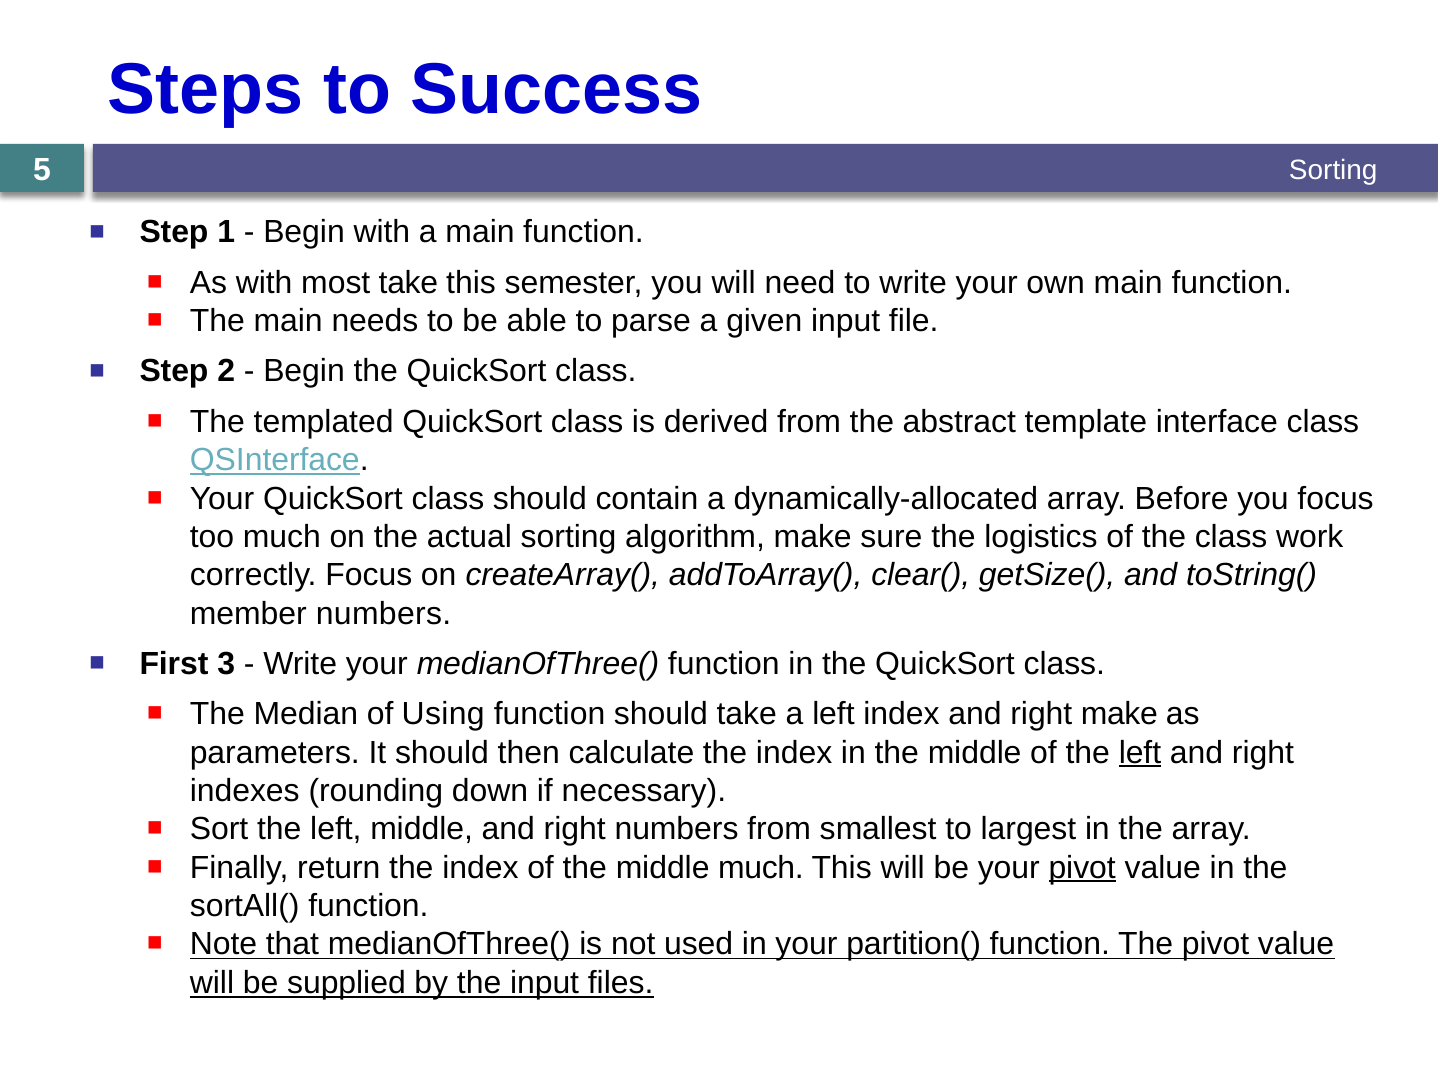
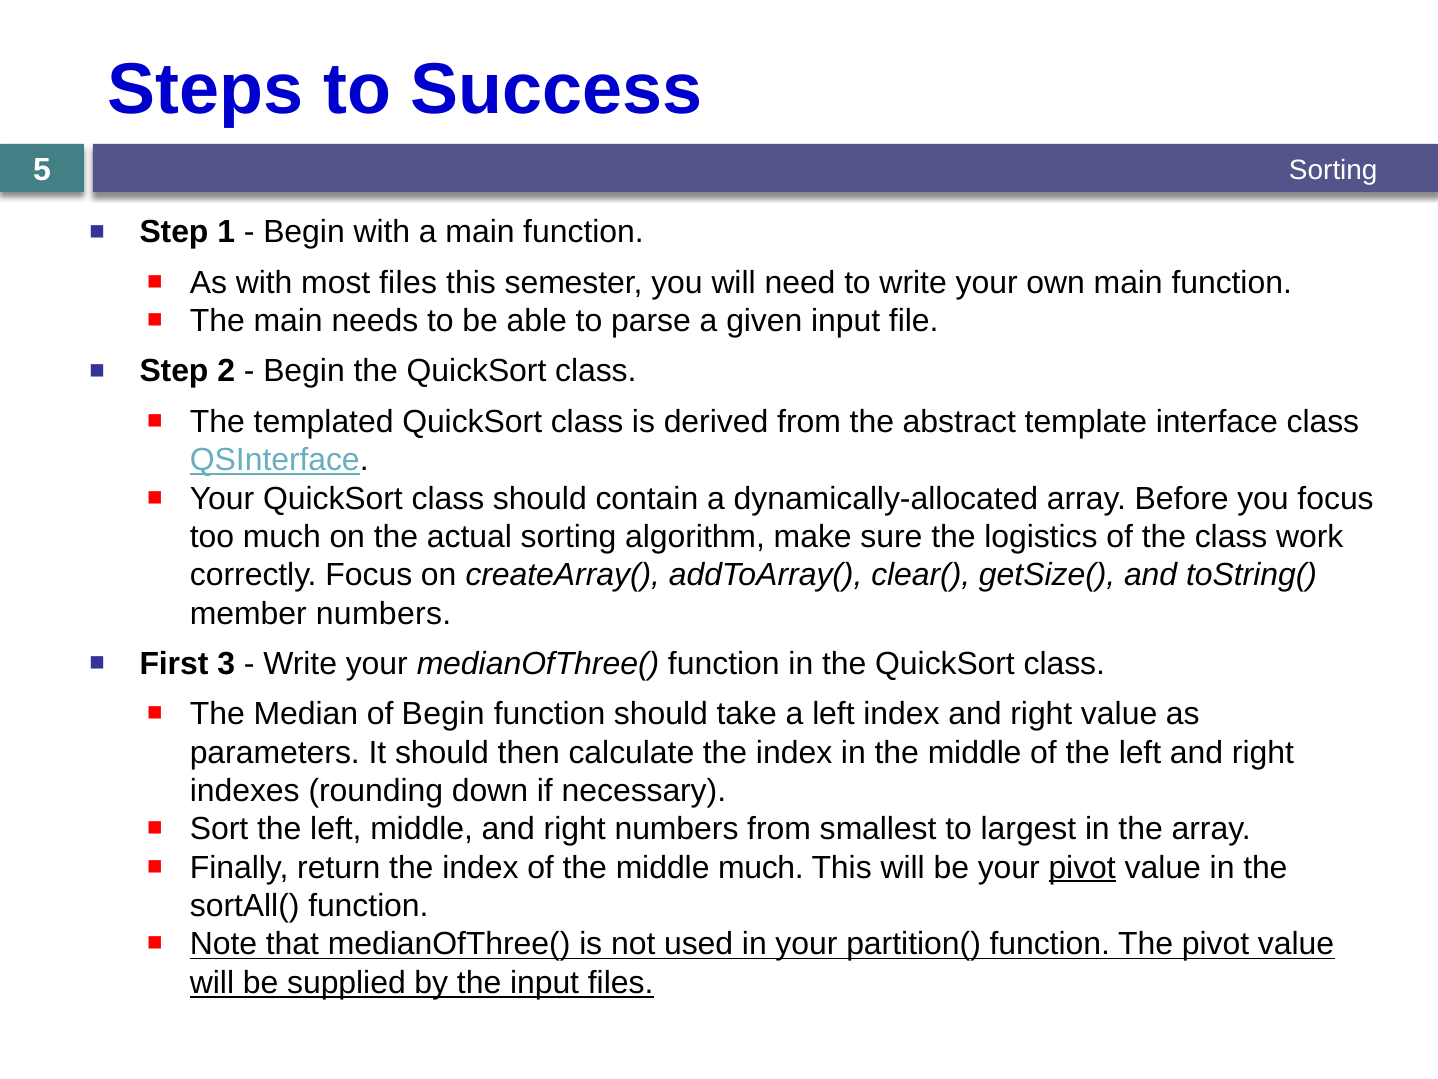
most take: take -> files
of Using: Using -> Begin
right make: make -> value
left at (1140, 752) underline: present -> none
